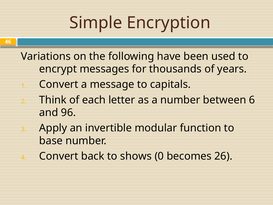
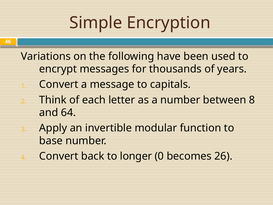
6: 6 -> 8
96: 96 -> 64
shows: shows -> longer
